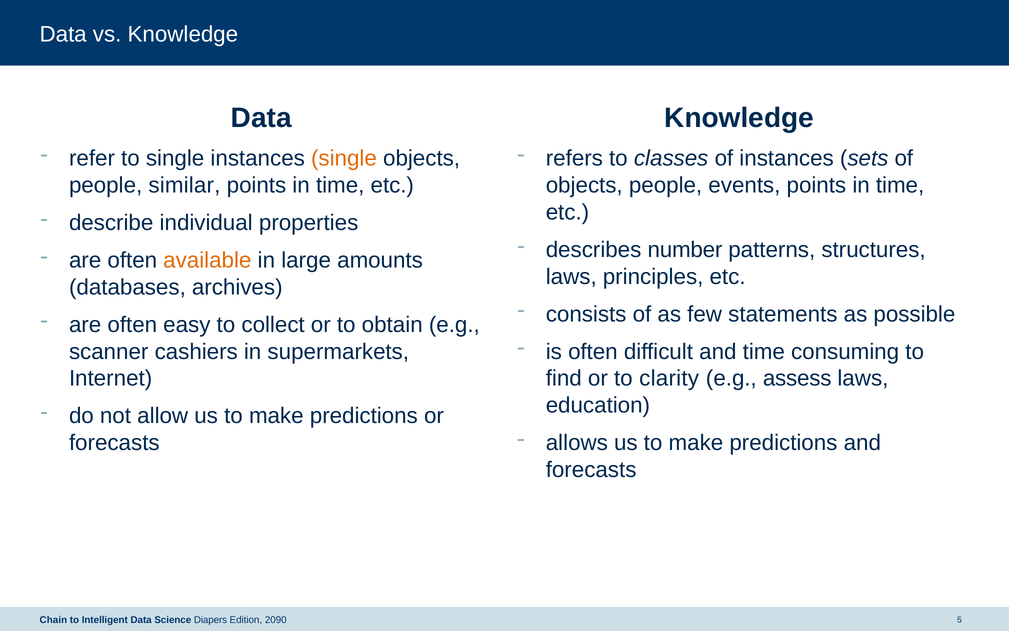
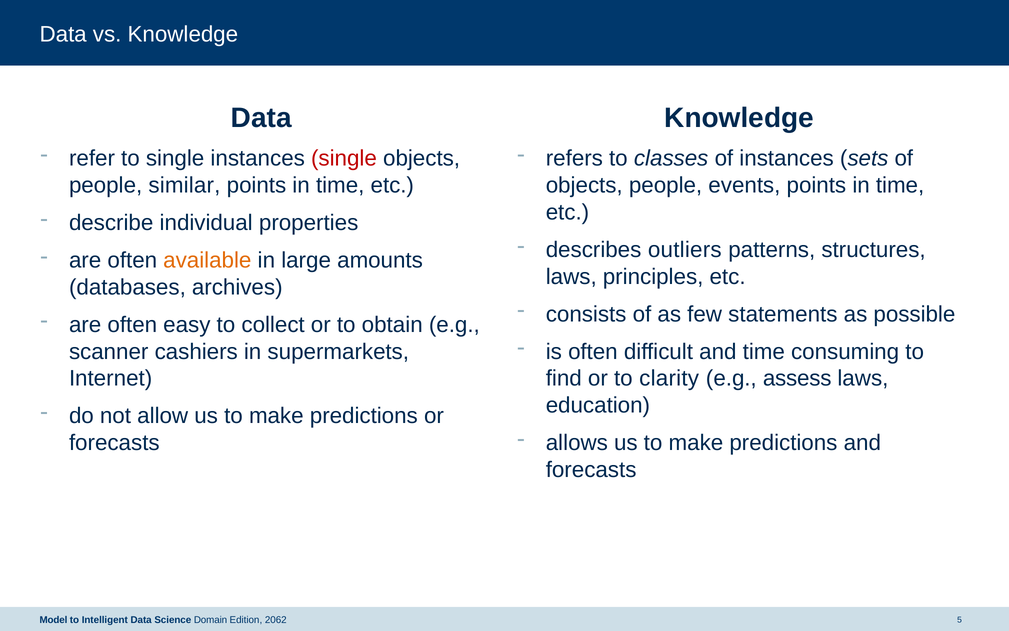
single at (344, 158) colour: orange -> red
number: number -> outliers
Chain: Chain -> Model
Diapers: Diapers -> Domain
2090: 2090 -> 2062
